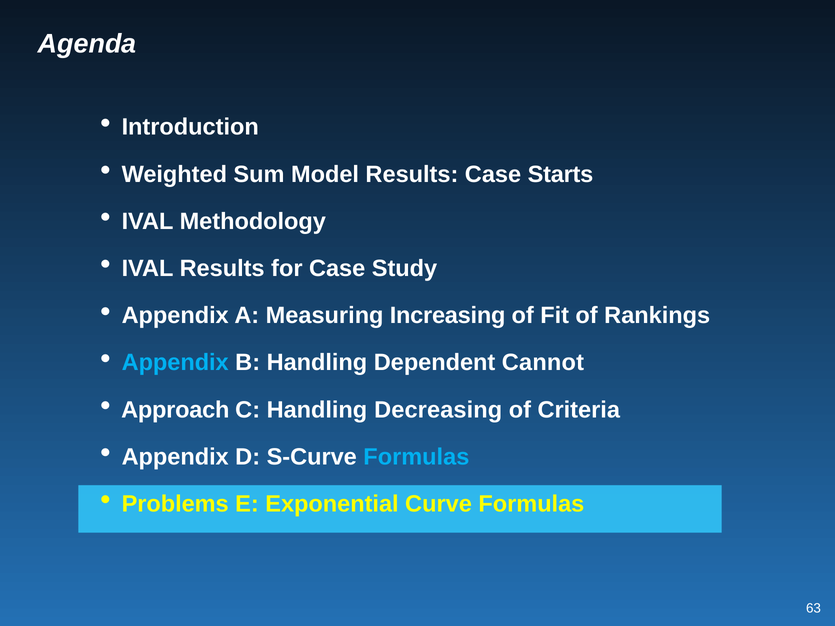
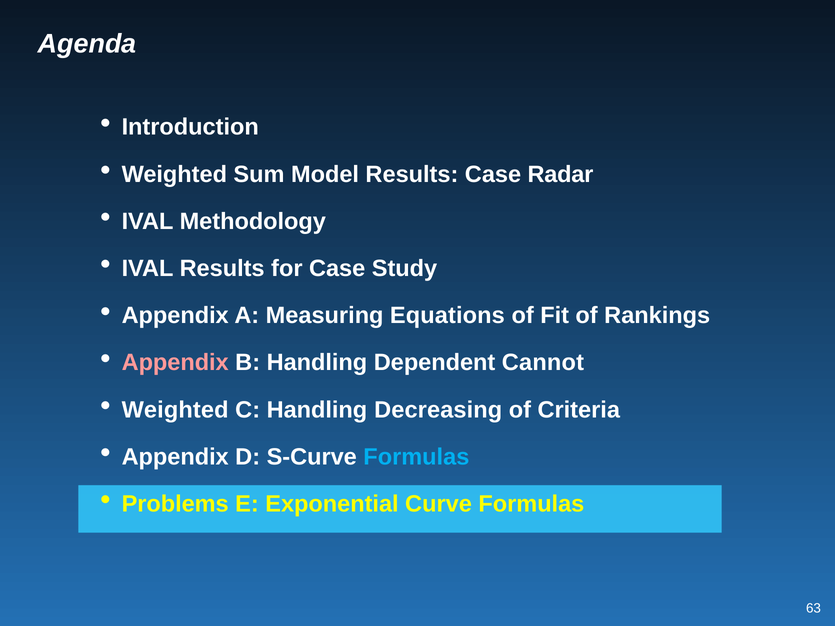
Starts: Starts -> Radar
Increasing: Increasing -> Equations
Appendix at (175, 363) colour: light blue -> pink
Approach at (175, 410): Approach -> Weighted
